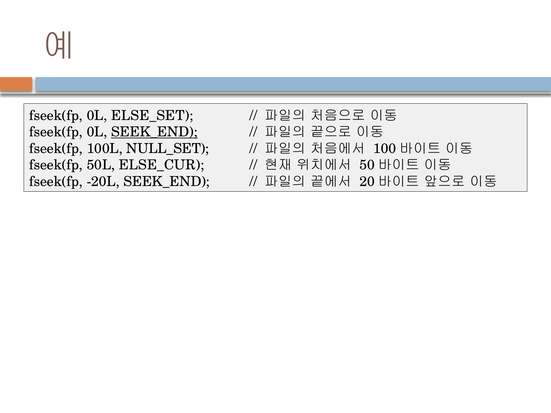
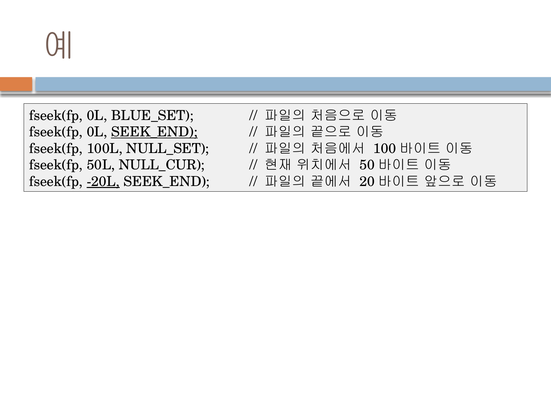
ELSE_SET: ELSE_SET -> BLUE_SET
ELSE_CUR: ELSE_CUR -> NULL_CUR
-20L underline: none -> present
